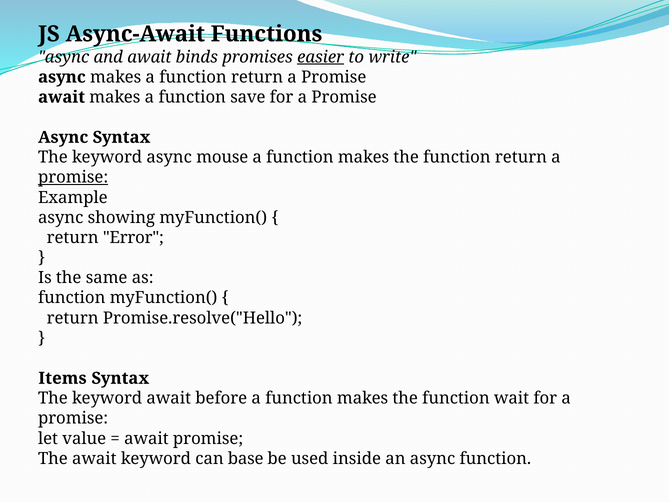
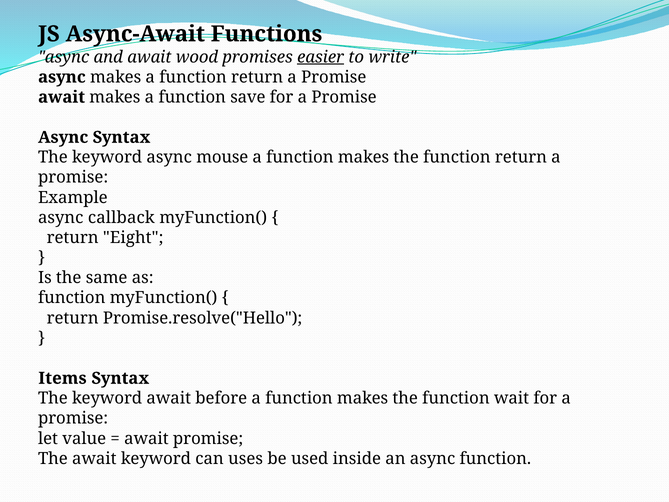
binds: binds -> wood
promise at (73, 177) underline: present -> none
showing: showing -> callback
Error: Error -> Eight
base: base -> uses
